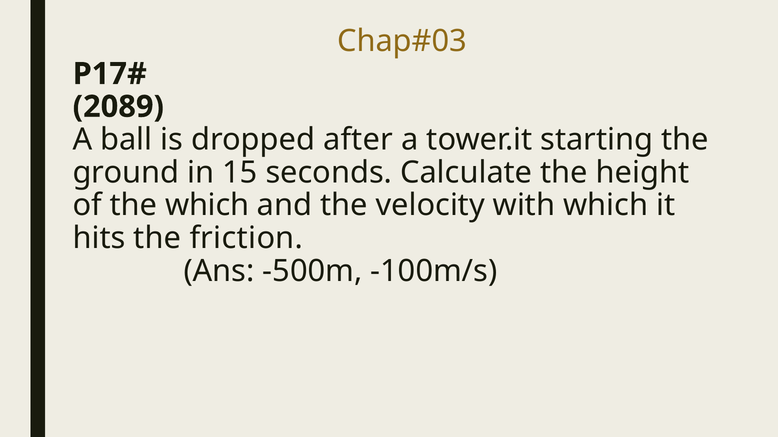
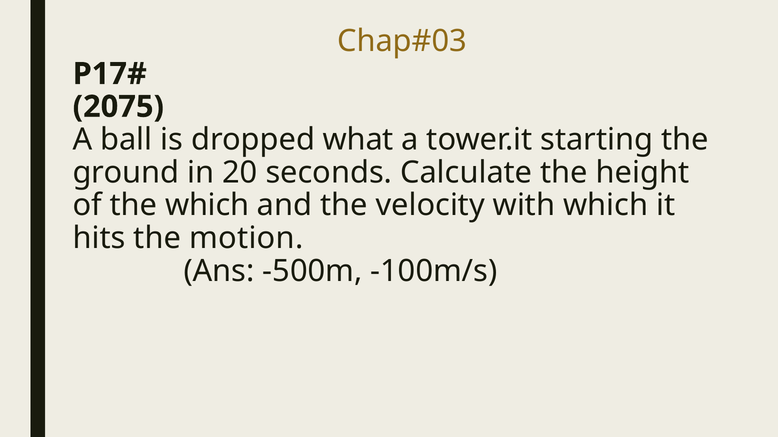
2089: 2089 -> 2075
after: after -> what
15: 15 -> 20
friction: friction -> motion
